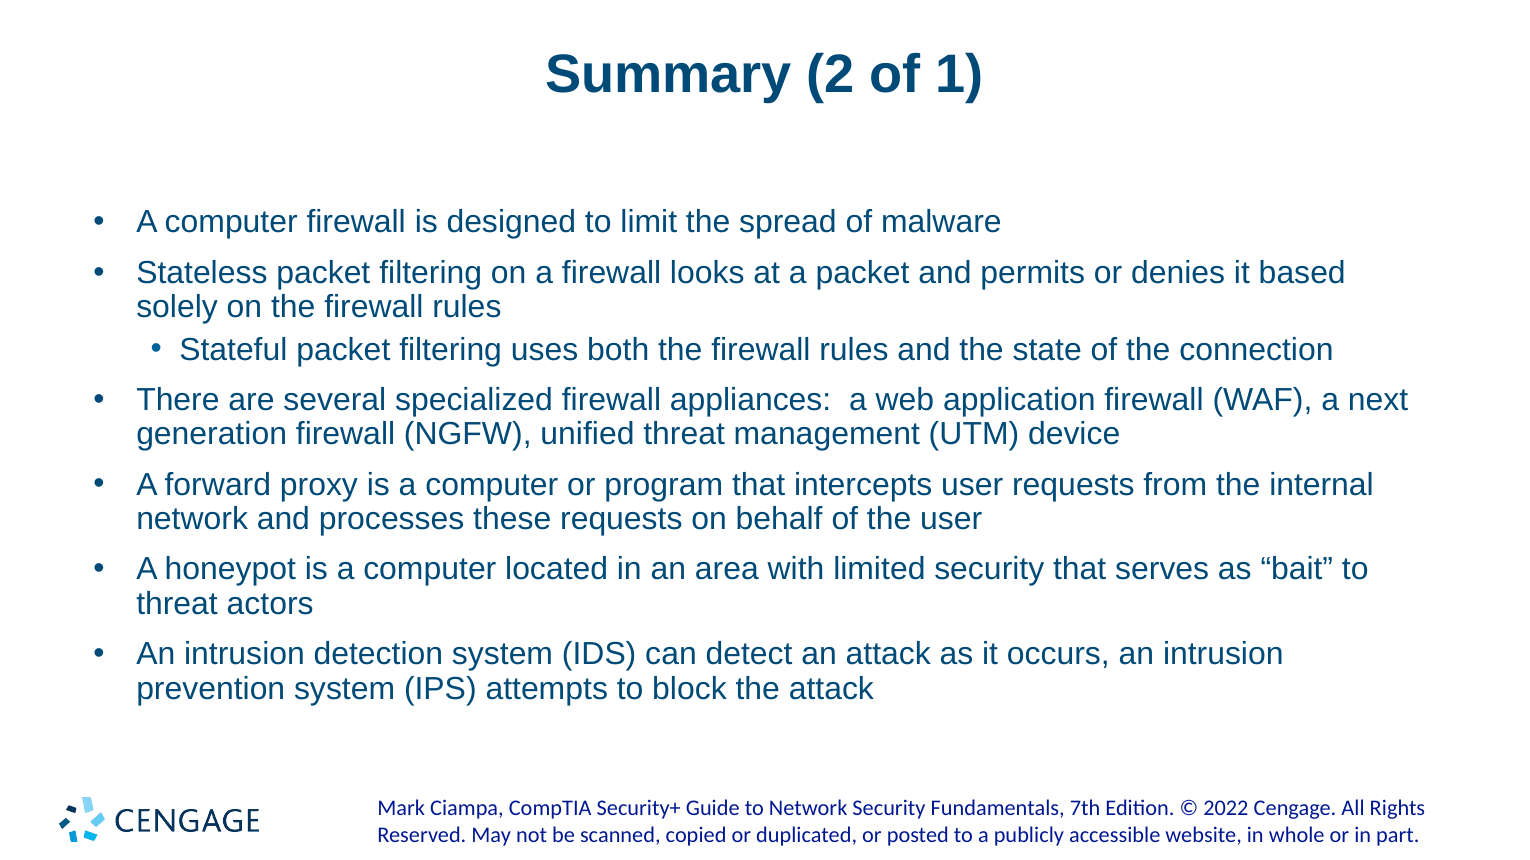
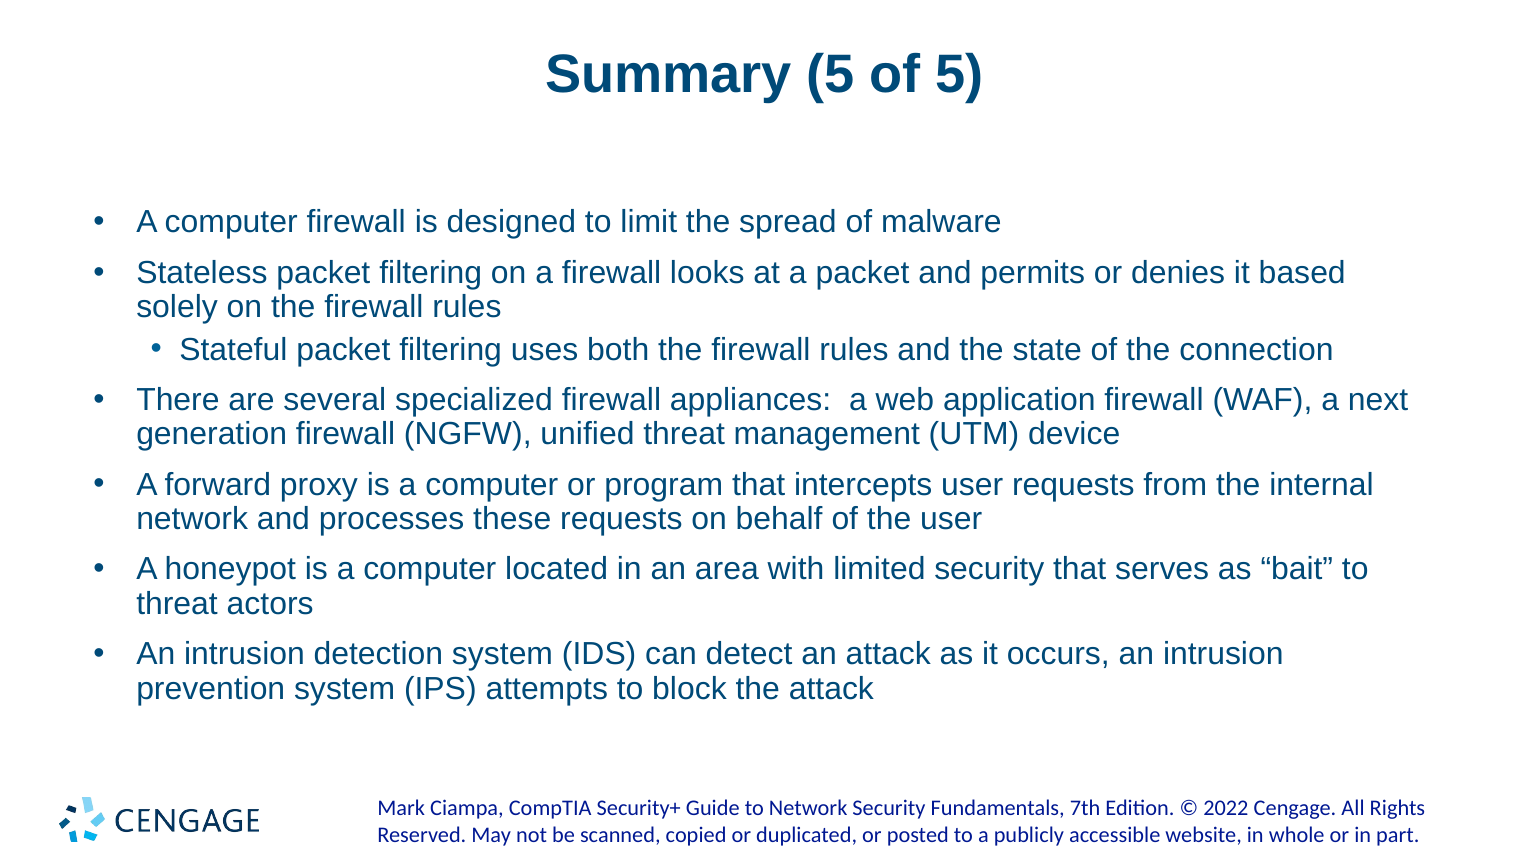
Summary 2: 2 -> 5
of 1: 1 -> 5
